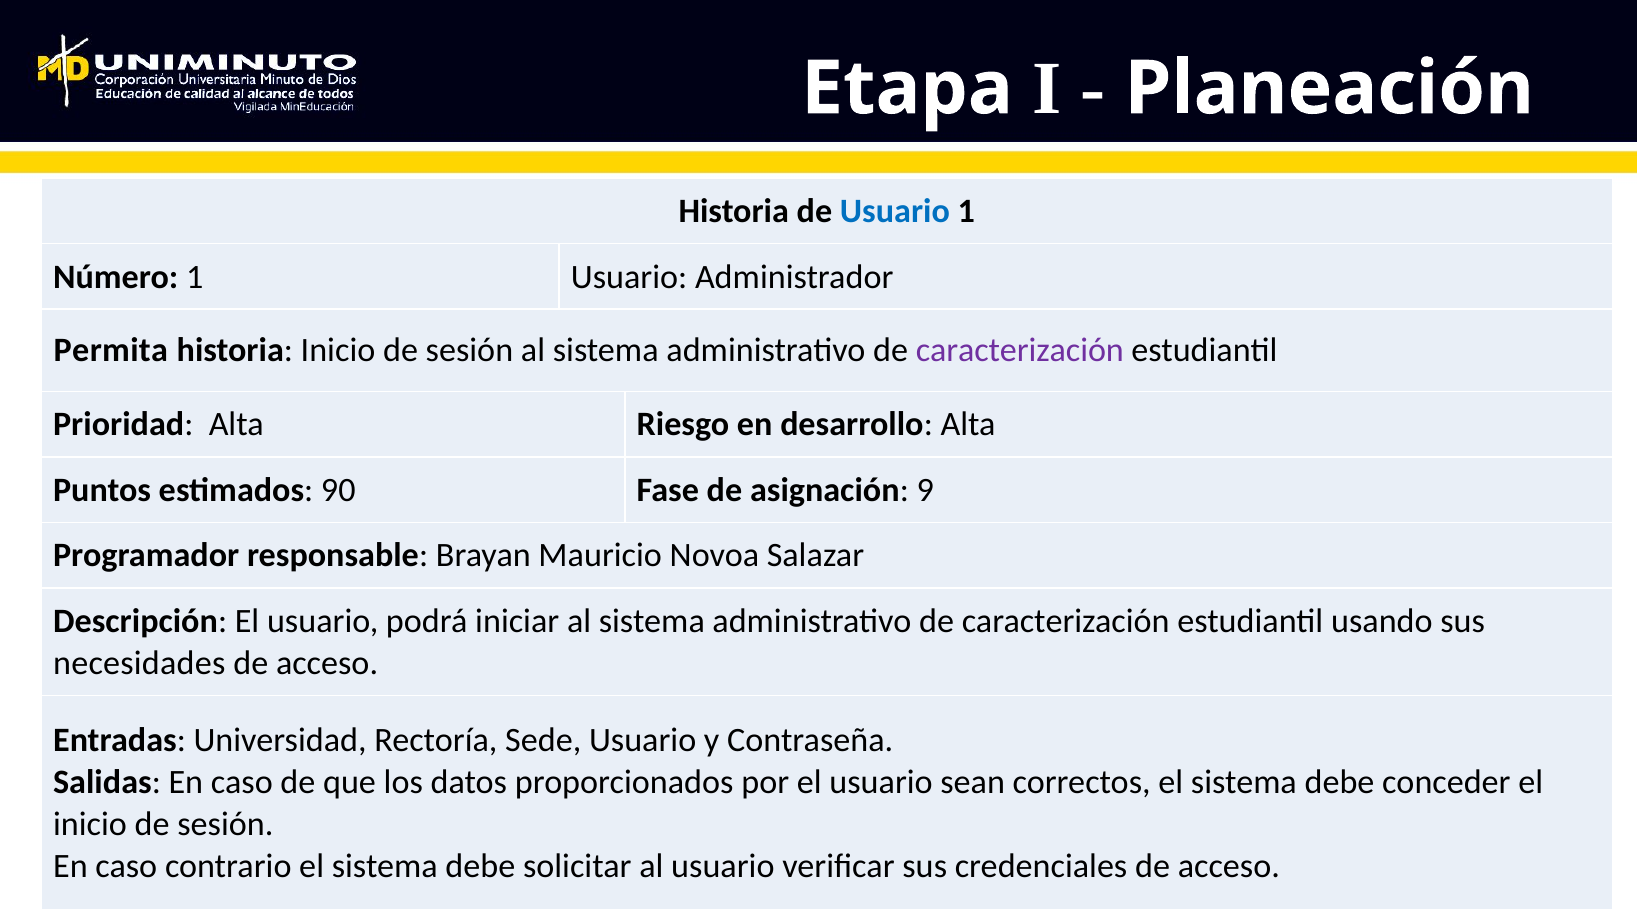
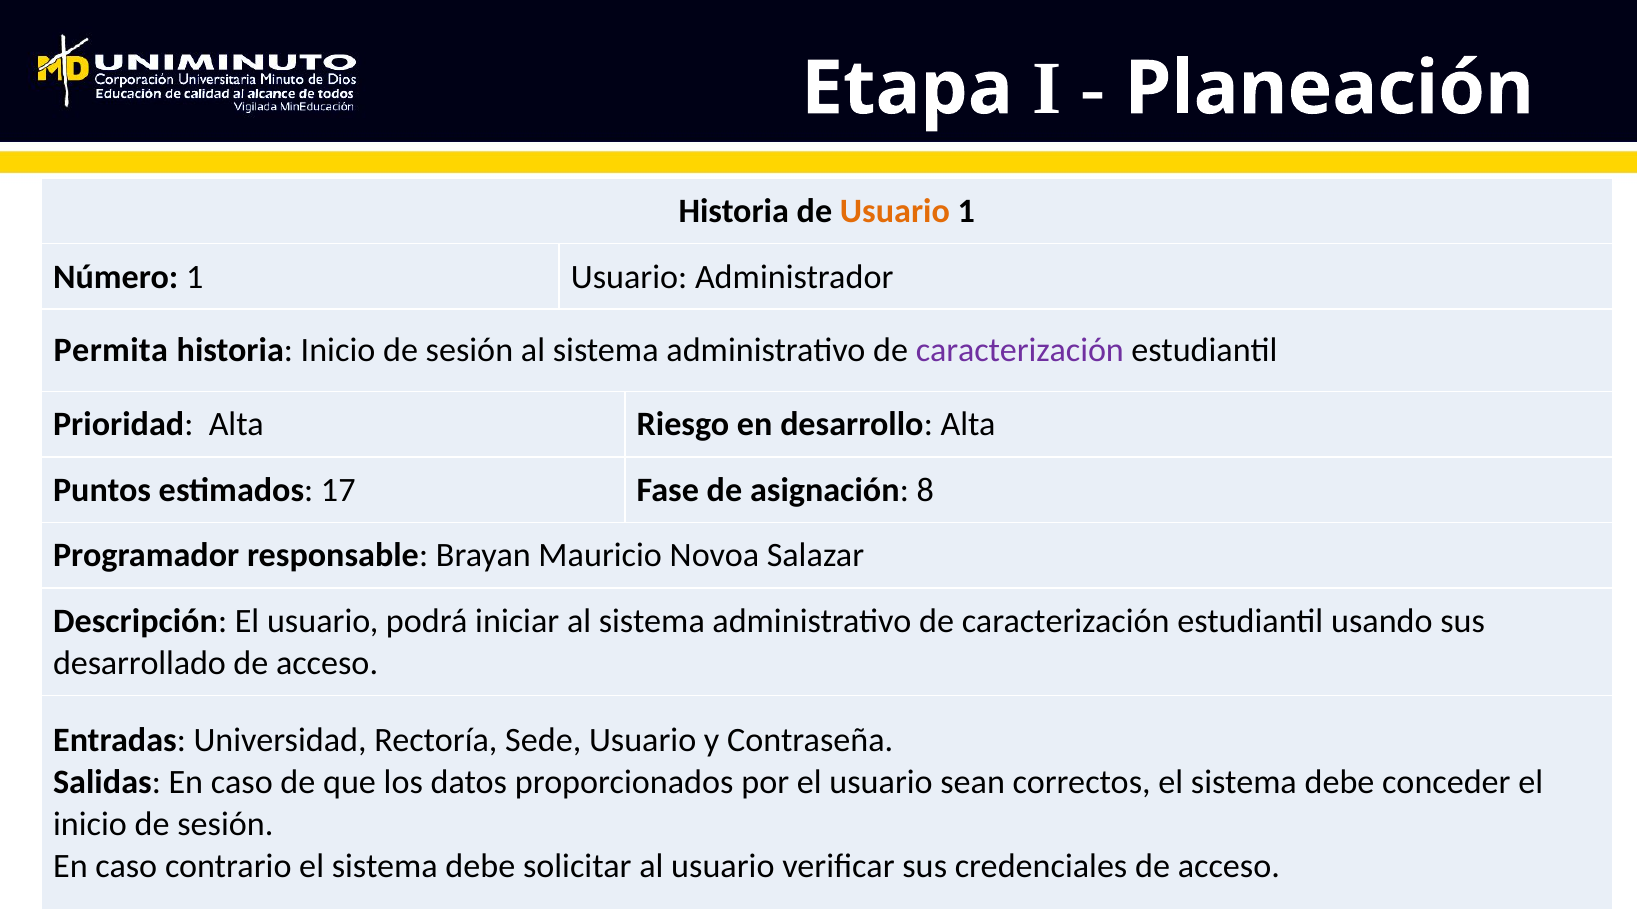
Usuario at (895, 211) colour: blue -> orange
90: 90 -> 17
9: 9 -> 8
necesidades: necesidades -> desarrollado
